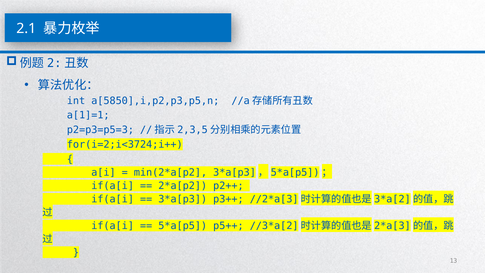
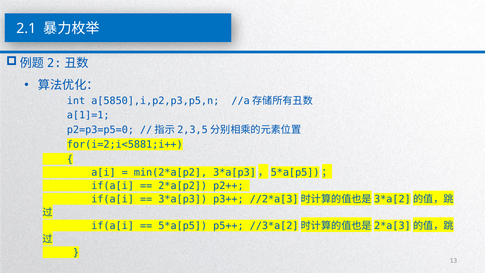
p2=p3=p5=3: p2=p3=p5=3 -> p2=p3=p5=0
for(i=2;i<3724;i++: for(i=2;i<3724;i++ -> for(i=2;i<5881;i++
